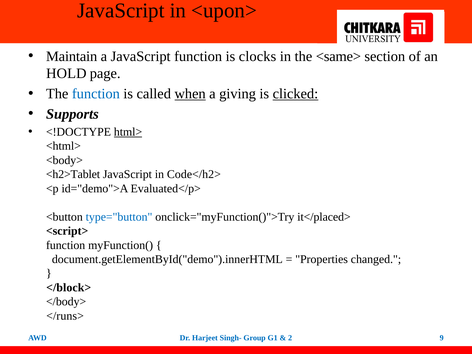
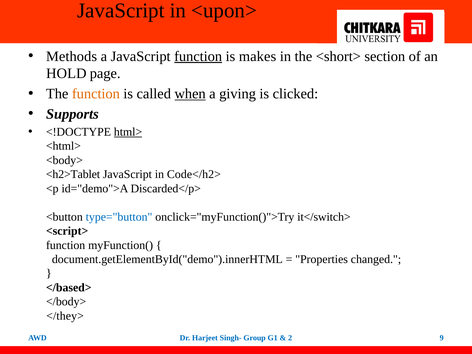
Maintain: Maintain -> Methods
function at (198, 56) underline: none -> present
clocks: clocks -> makes
<same>: <same> -> <short>
function at (96, 94) colour: blue -> orange
clicked underline: present -> none
Evaluated</p>: Evaluated</p> -> Discarded</p>
it</placed>: it</placed> -> it</switch>
</block>: </block> -> </based>
</runs>: </runs> -> </they>
